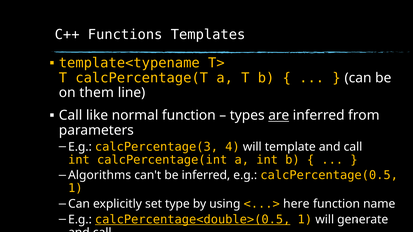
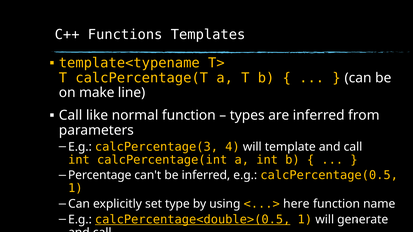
them: them -> make
are underline: present -> none
Algorithms: Algorithms -> Percentage
